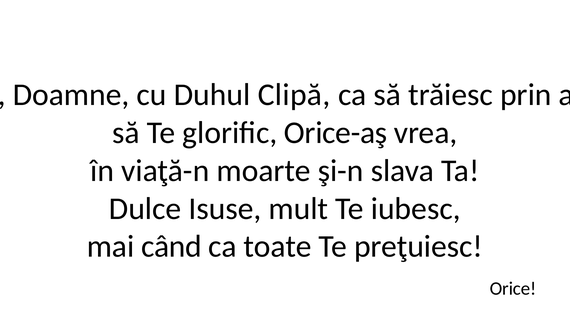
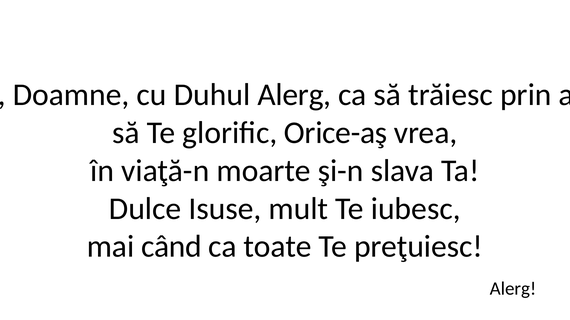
Duhul Clipă: Clipă -> Alerg
Orice at (513, 289): Orice -> Alerg
